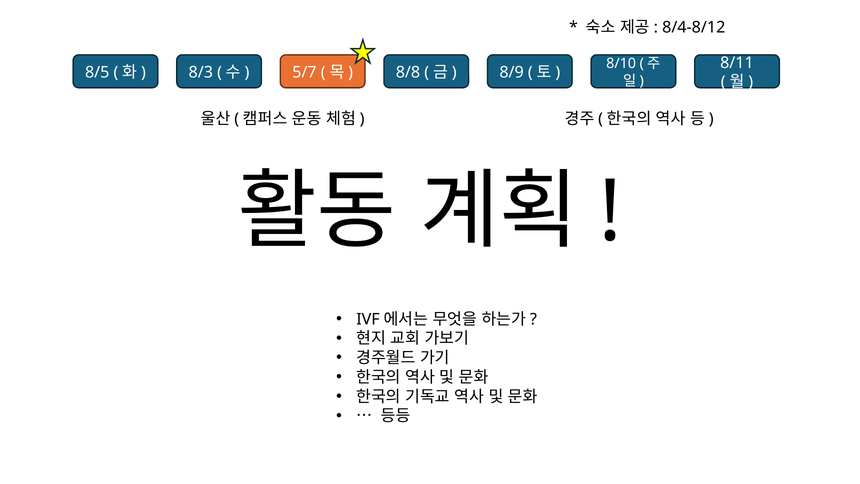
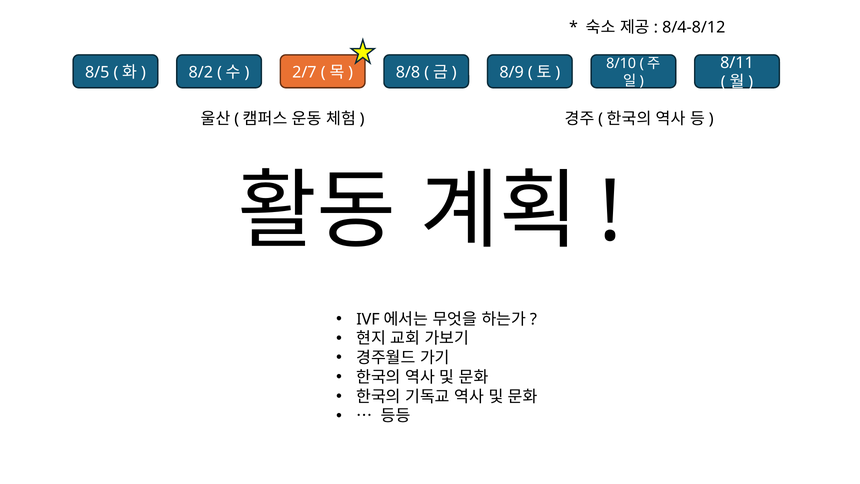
8/3: 8/3 -> 8/2
5/7: 5/7 -> 2/7
